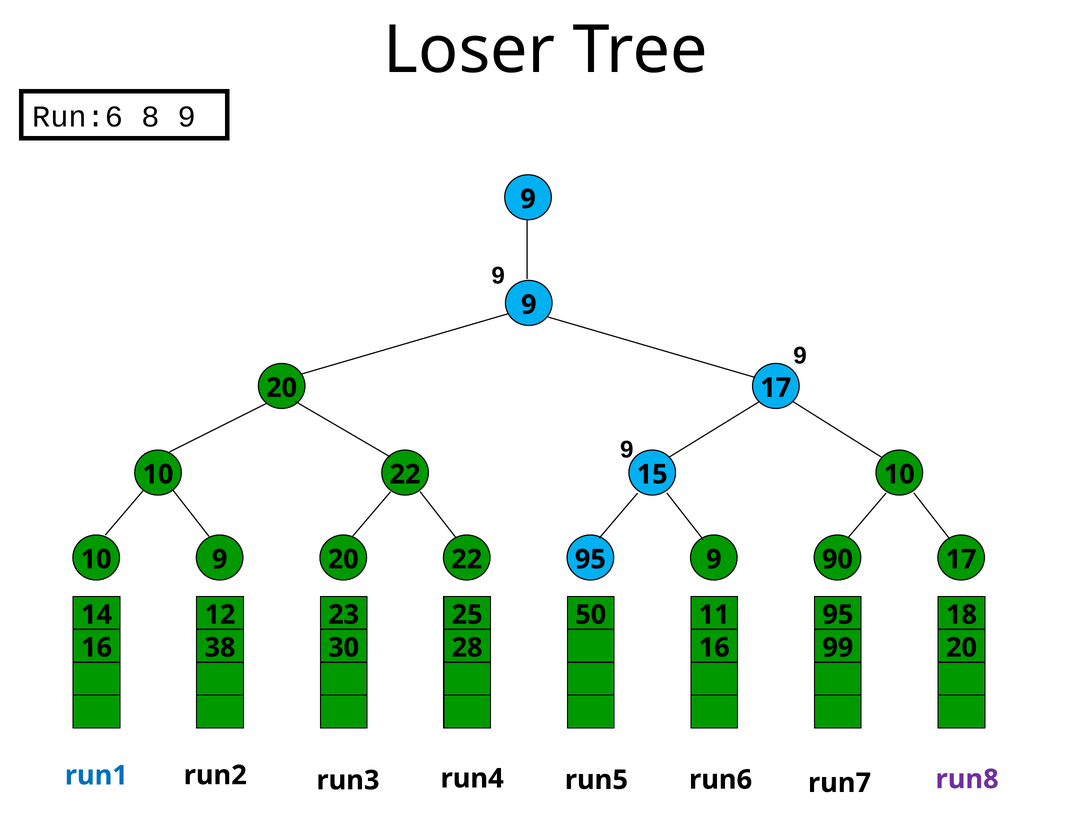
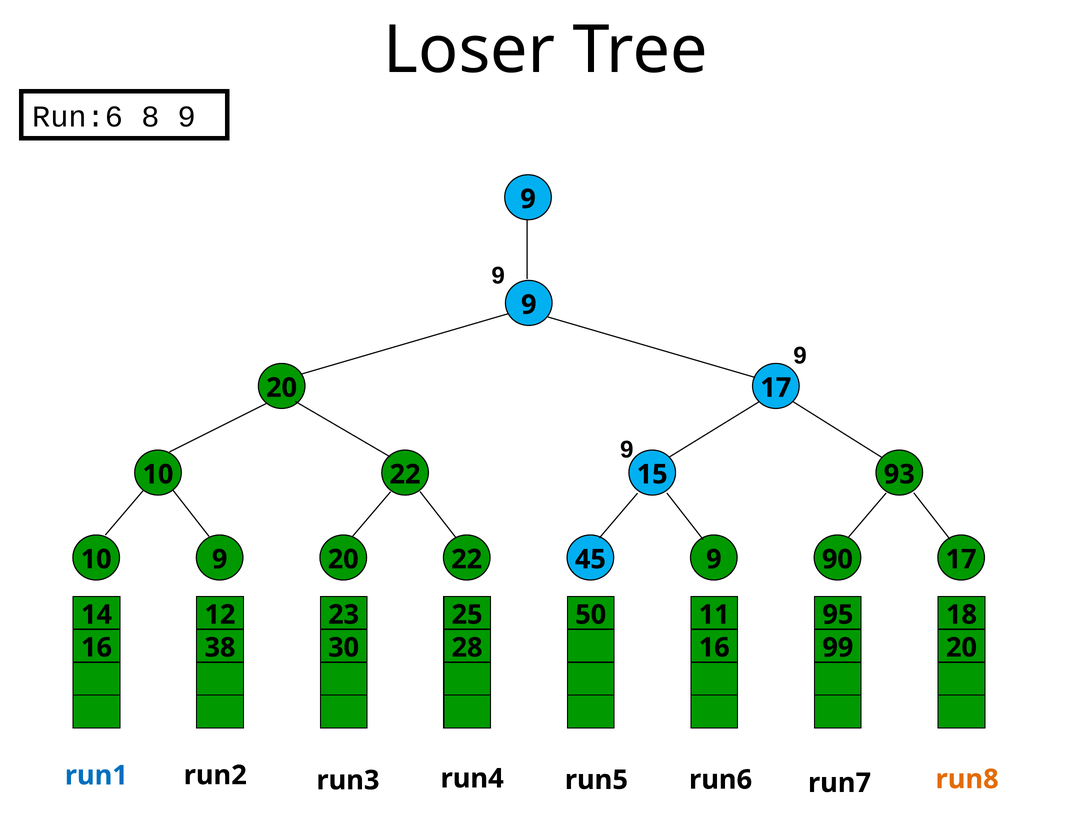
15 10: 10 -> 93
22 95: 95 -> 45
run8 colour: purple -> orange
